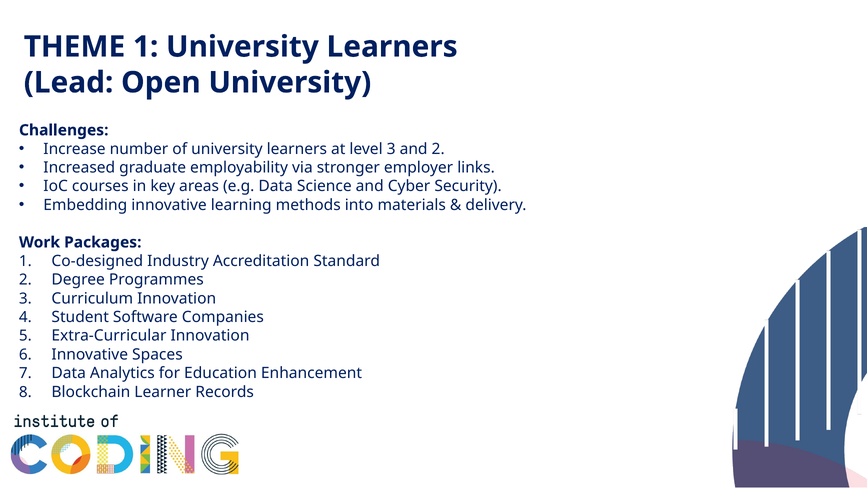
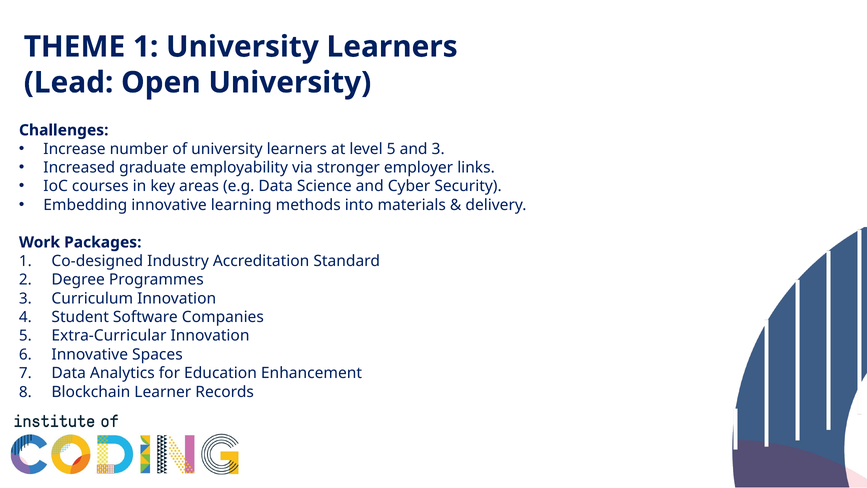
level 3: 3 -> 5
and 2: 2 -> 3
